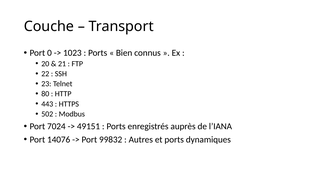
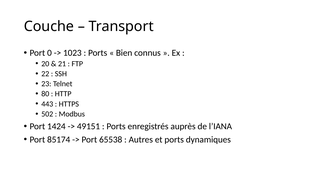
7024: 7024 -> 1424
14076: 14076 -> 85174
99832: 99832 -> 65538
